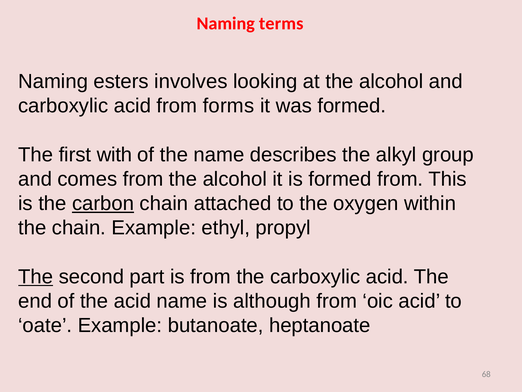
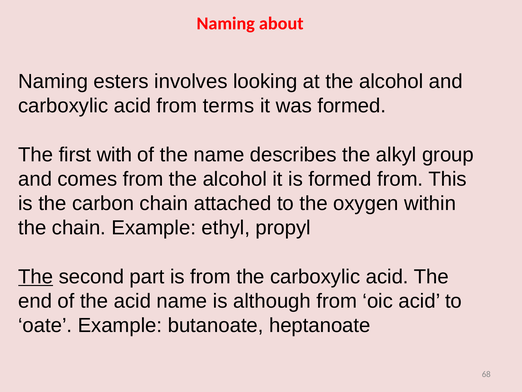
terms: terms -> about
forms: forms -> terms
carbon underline: present -> none
